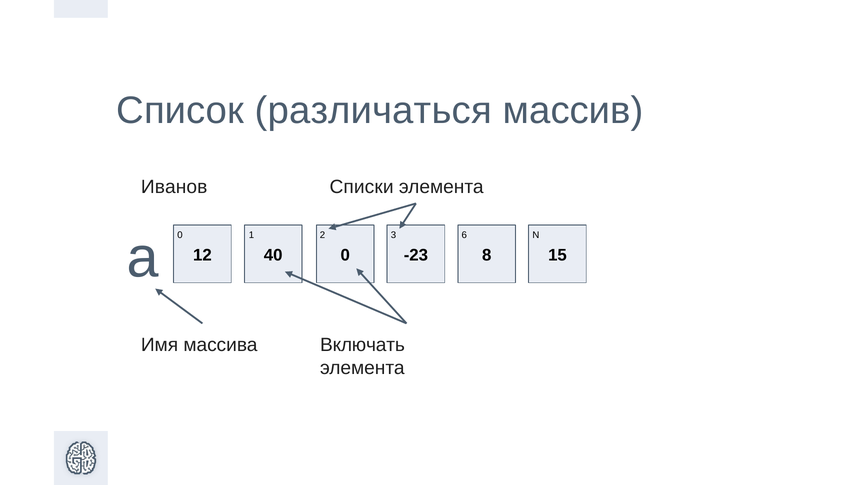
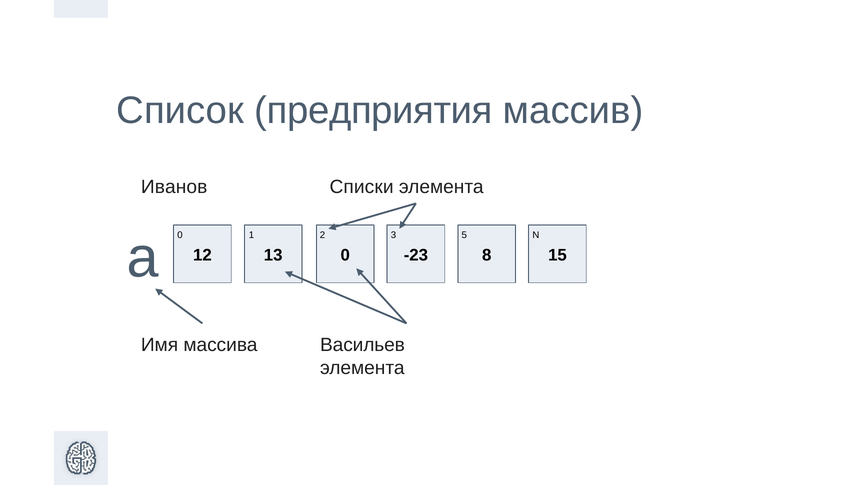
различаться: различаться -> предприятия
6: 6 -> 5
40: 40 -> 13
Включать: Включать -> Васильев
